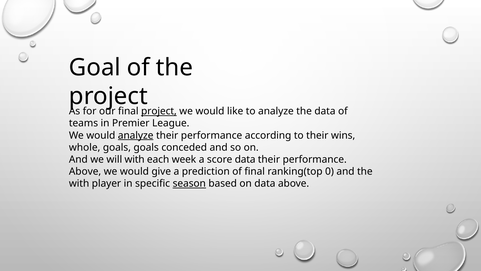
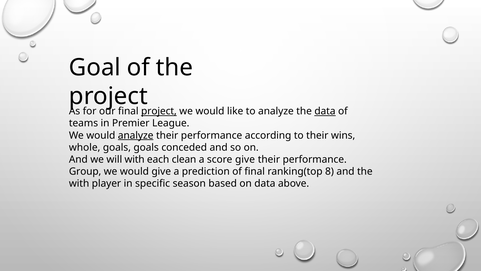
data at (325, 111) underline: none -> present
week: week -> clean
score data: data -> give
Above at (85, 171): Above -> Group
0: 0 -> 8
season underline: present -> none
